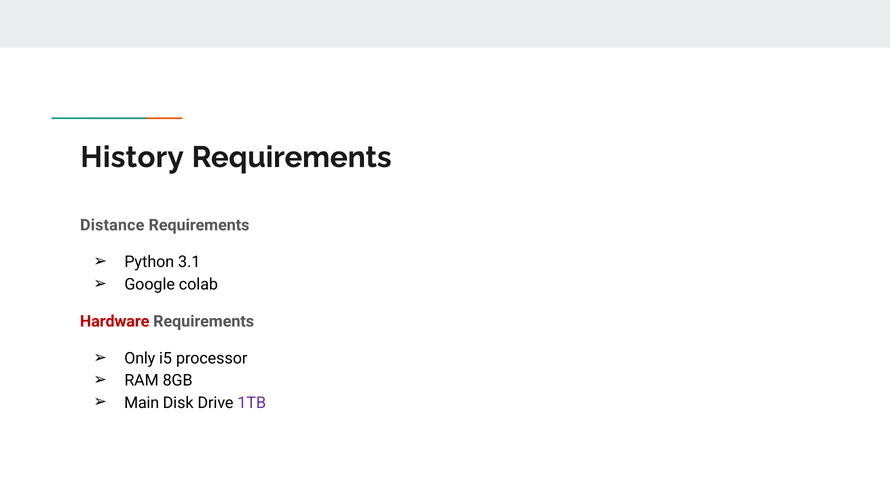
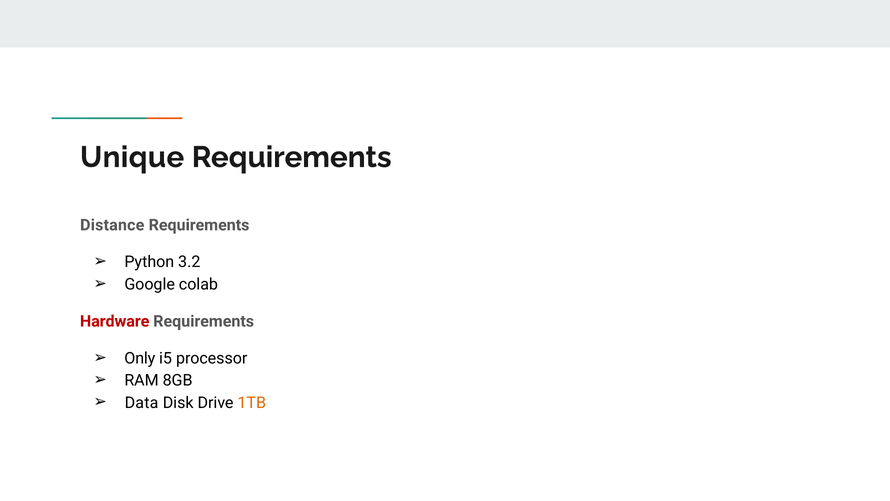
History: History -> Unique
3.1: 3.1 -> 3.2
Main: Main -> Data
1TB colour: purple -> orange
